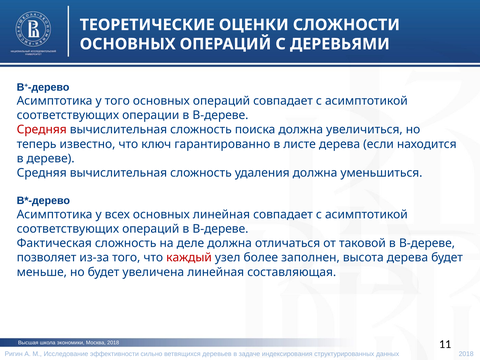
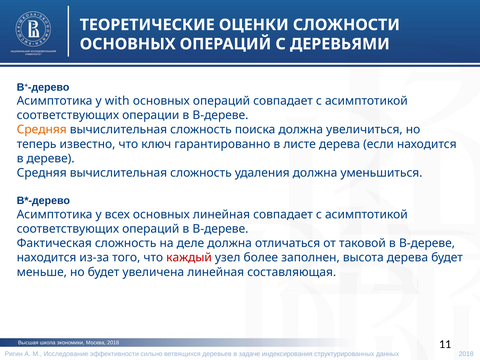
у того: того -> with
Средняя at (42, 130) colour: red -> orange
позволяет at (47, 258): позволяет -> находится
